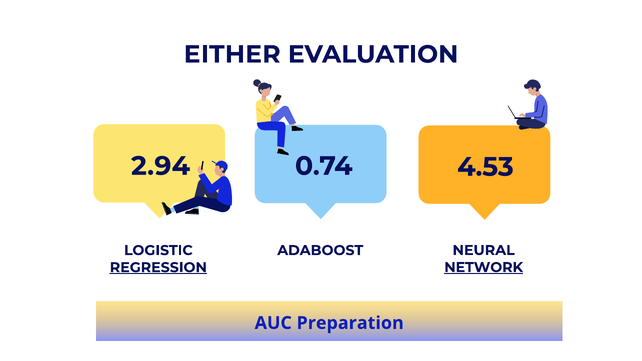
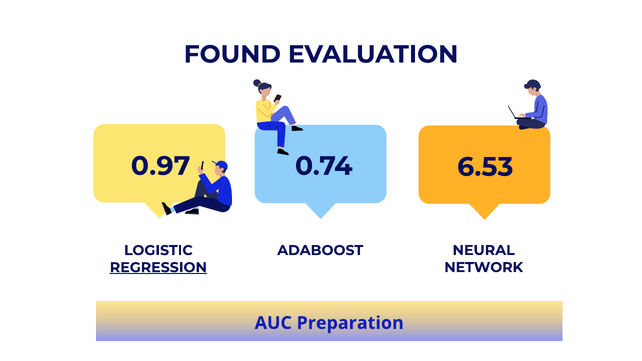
EITHER: EITHER -> FOUND
2.94: 2.94 -> 0.97
4.53: 4.53 -> 6.53
NETWORK underline: present -> none
